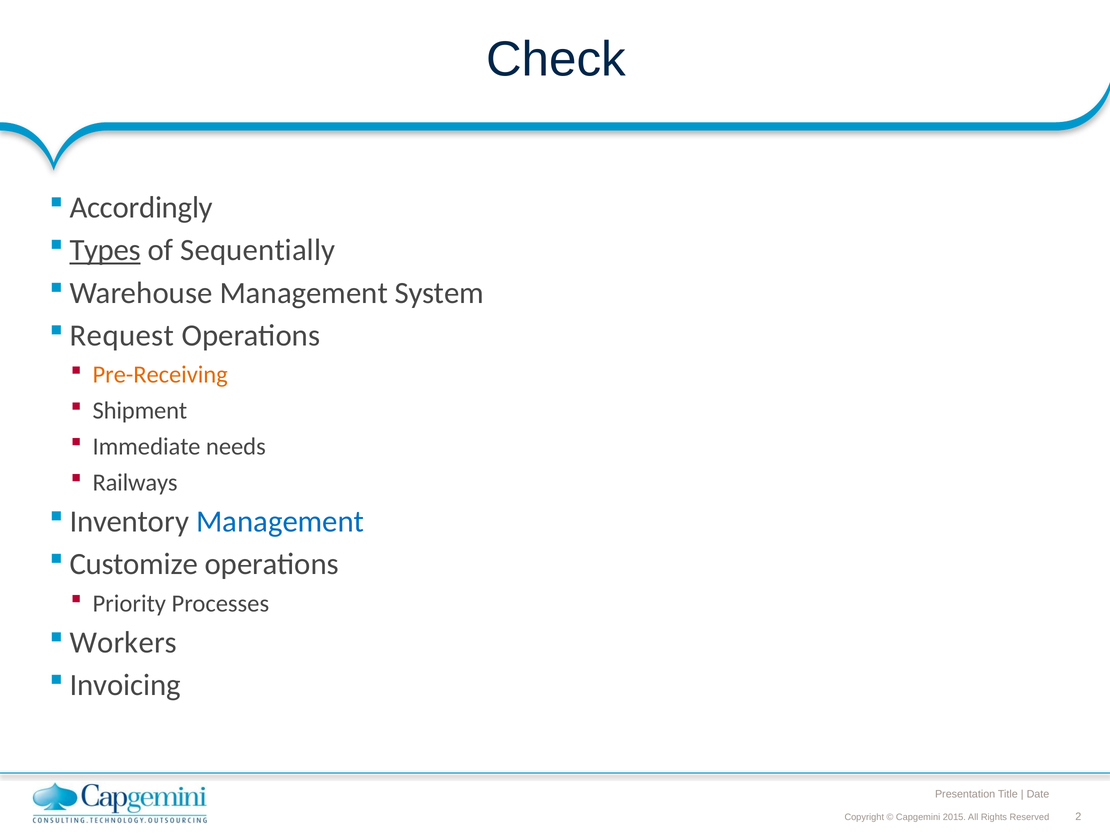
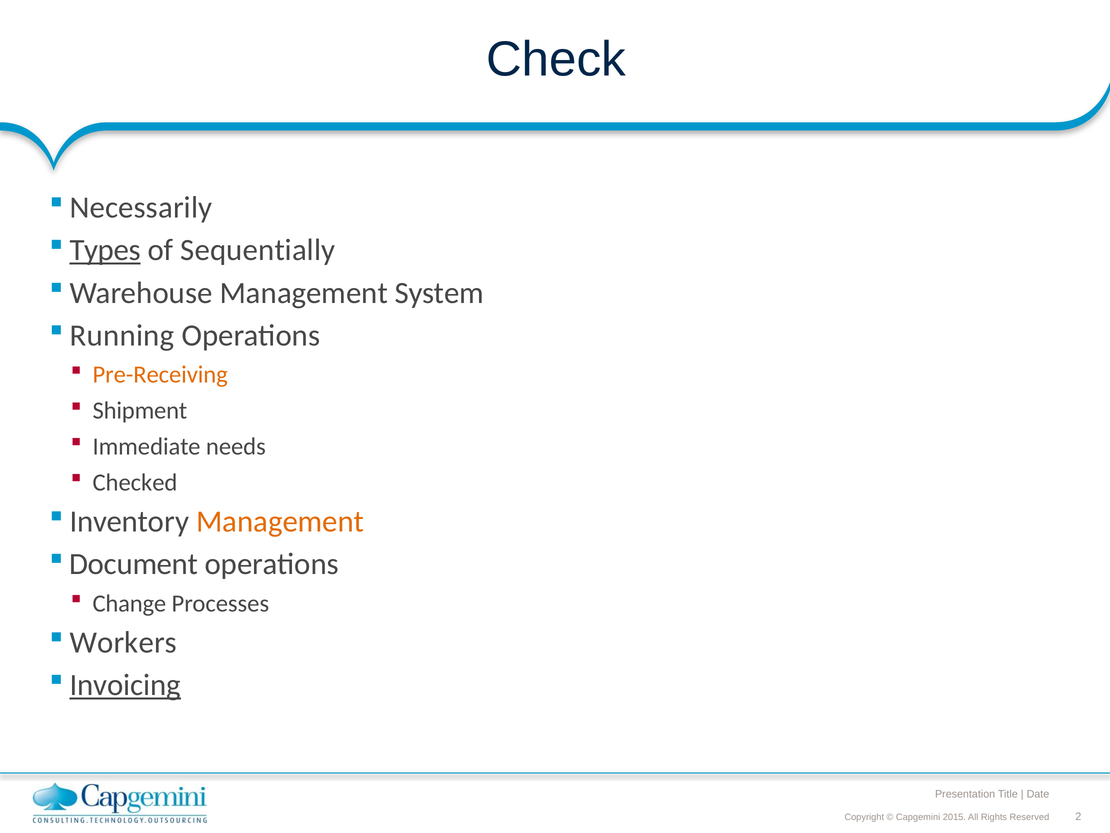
Accordingly: Accordingly -> Necessarily
Request: Request -> Running
Railways: Railways -> Checked
Management at (280, 521) colour: blue -> orange
Customize: Customize -> Document
Priority: Priority -> Change
Invoicing underline: none -> present
